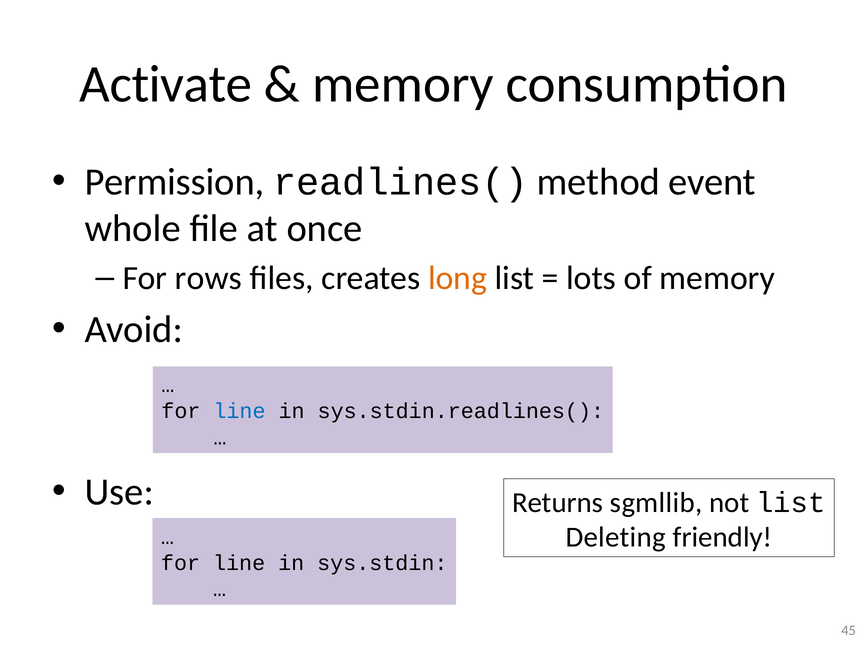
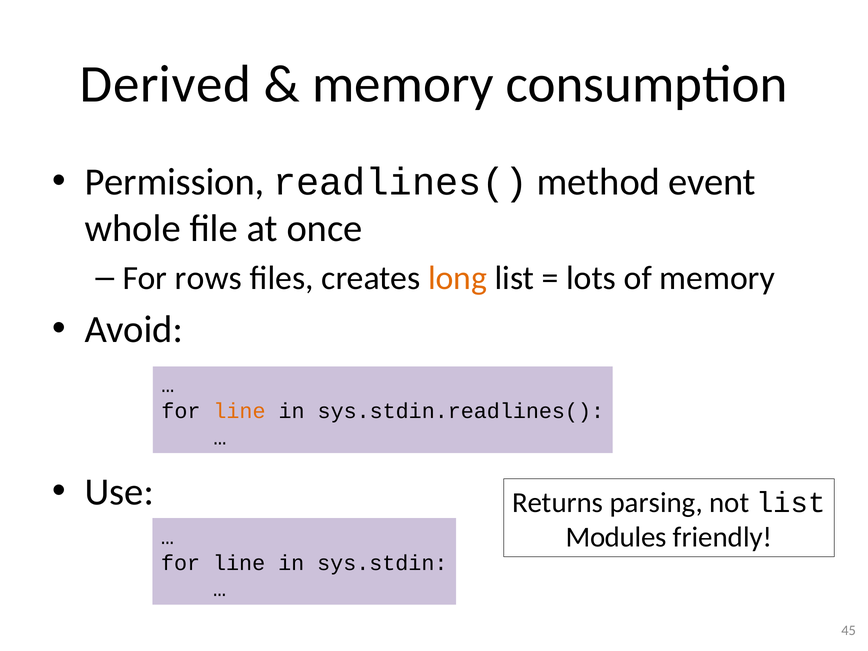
Activate: Activate -> Derived
line at (239, 411) colour: blue -> orange
sgmllib: sgmllib -> parsing
Deleting: Deleting -> Modules
